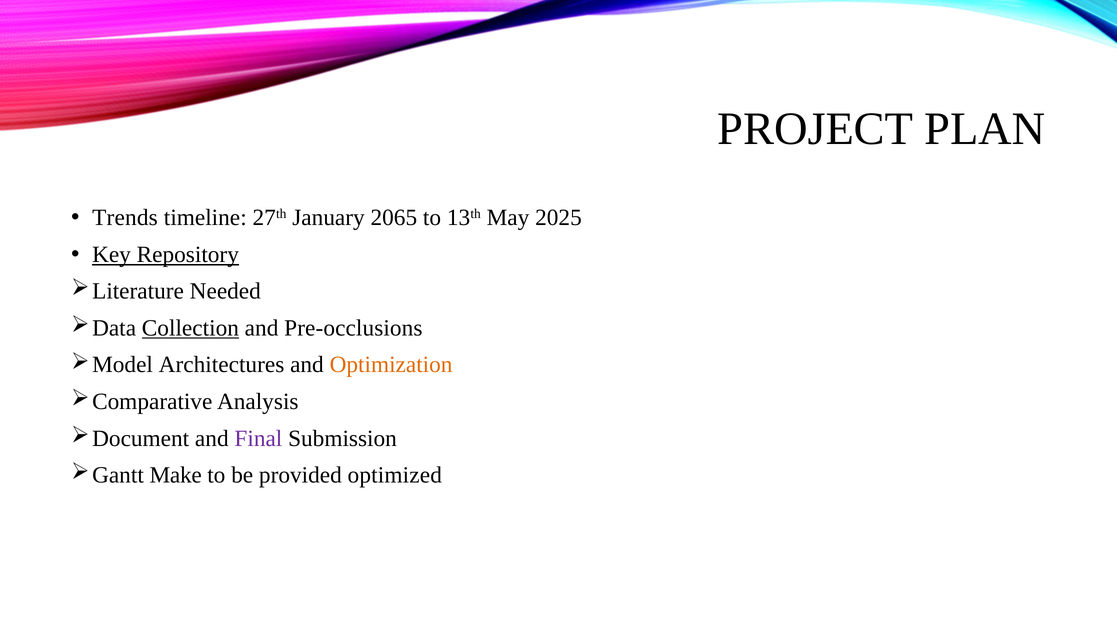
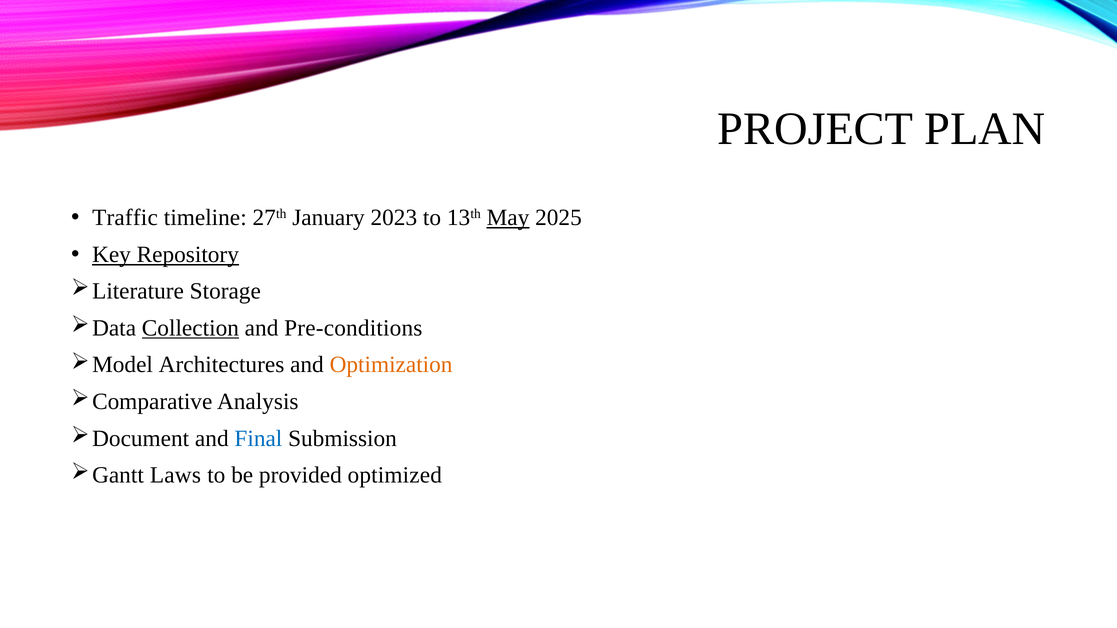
Trends: Trends -> Traffic
2065: 2065 -> 2023
May underline: none -> present
Needed: Needed -> Storage
Pre-occlusions: Pre-occlusions -> Pre-conditions
Final colour: purple -> blue
Make: Make -> Laws
